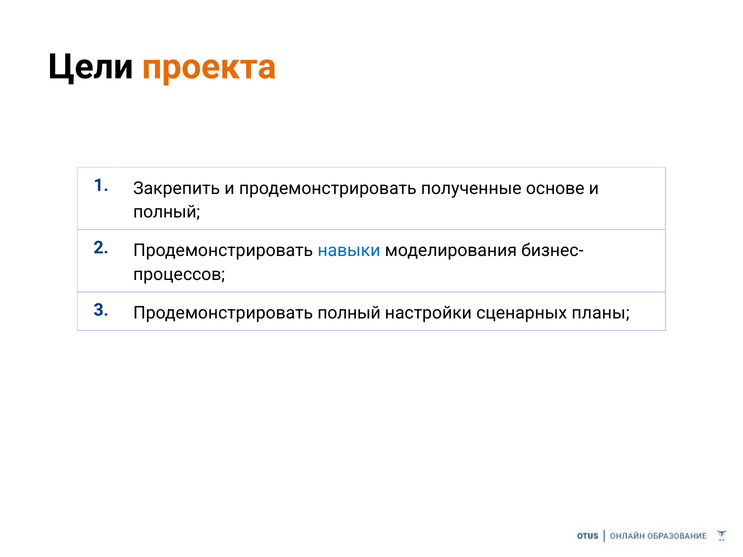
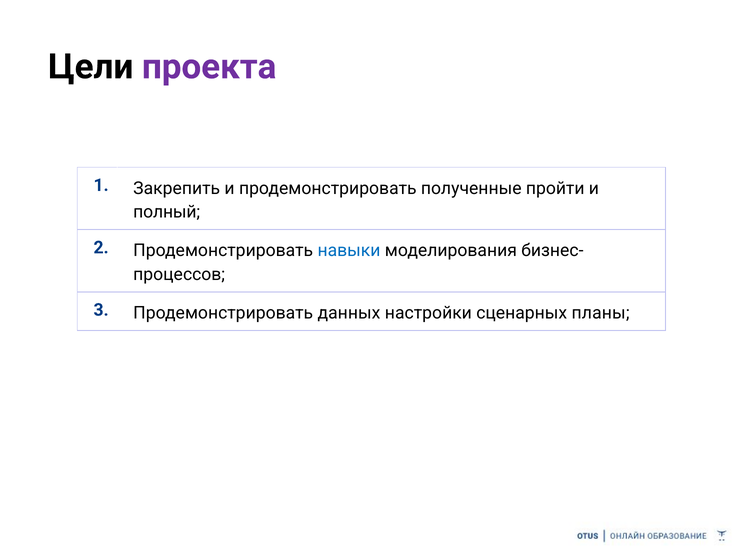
проекта colour: orange -> purple
основе: основе -> пройти
Продемонстрировать полный: полный -> данных
